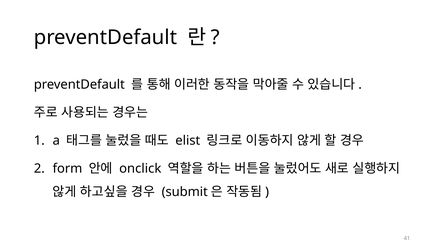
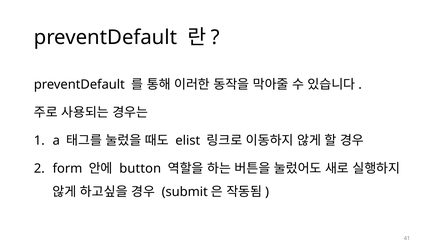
onclick: onclick -> button
